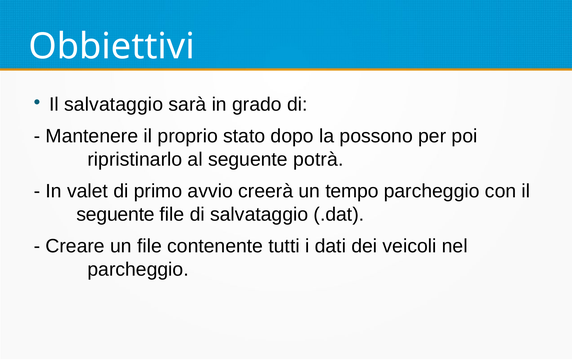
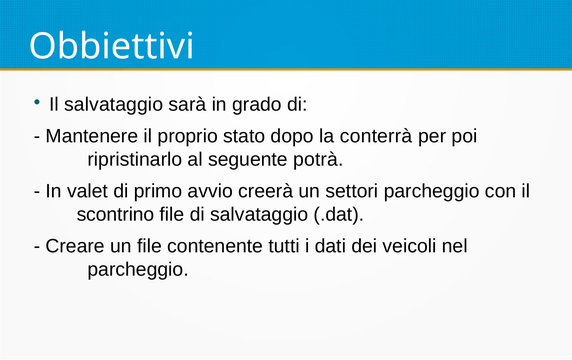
possono: possono -> conterrà
tempo: tempo -> settori
seguente at (116, 215): seguente -> scontrino
